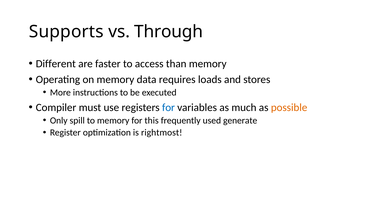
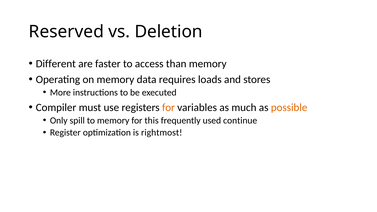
Supports: Supports -> Reserved
Through: Through -> Deletion
for at (168, 107) colour: blue -> orange
generate: generate -> continue
